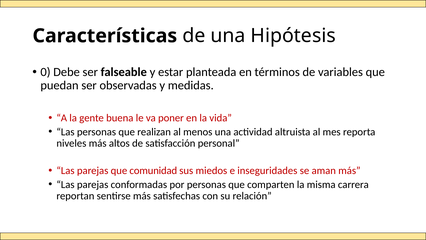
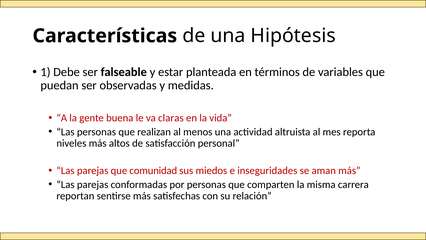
0: 0 -> 1
poner: poner -> claras
